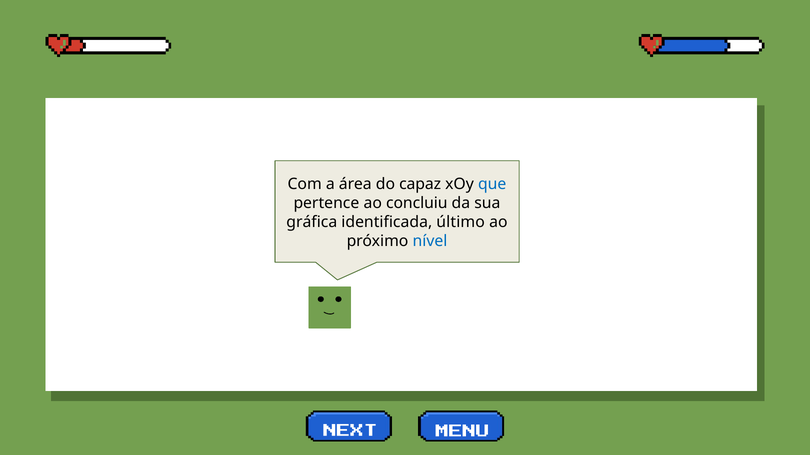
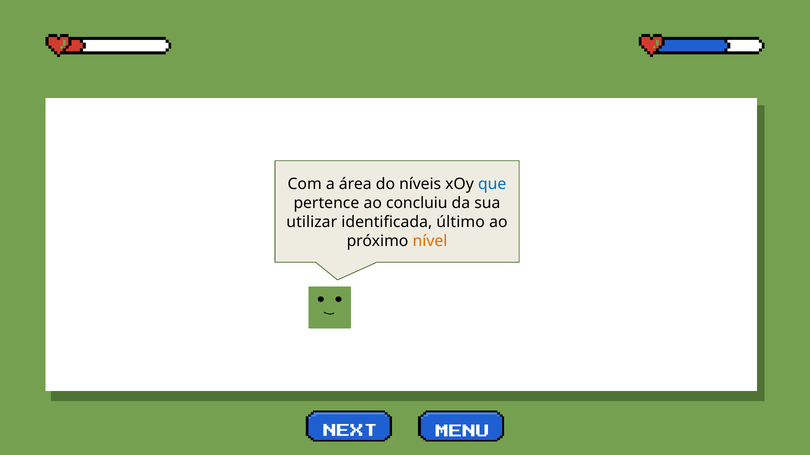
capaz: capaz -> níveis
gráfica: gráfica -> utilizar
nível colour: blue -> orange
